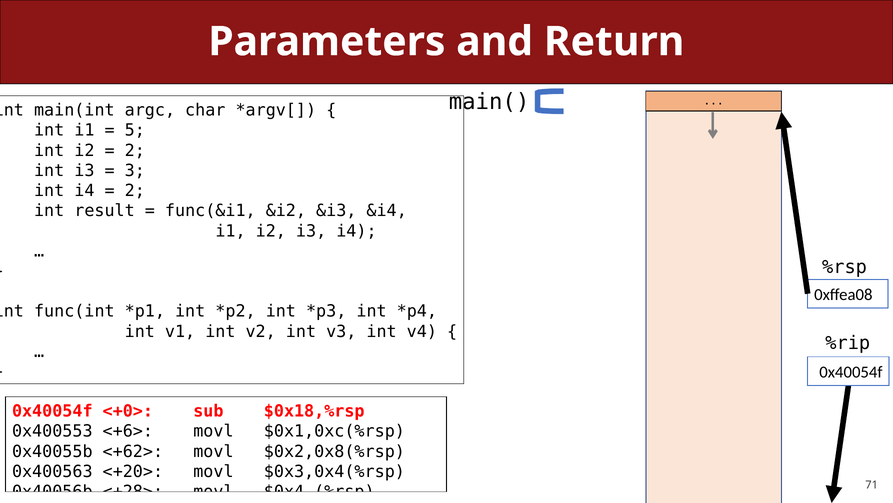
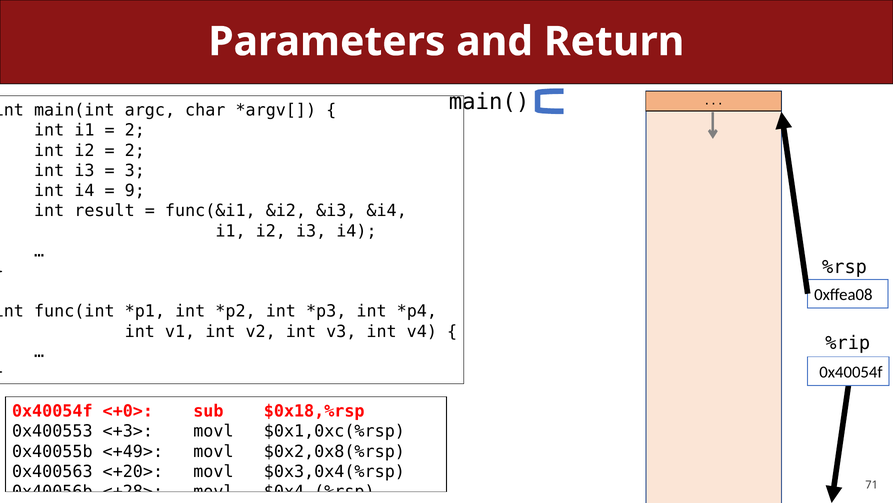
5 at (135, 130): 5 -> 2
2 at (135, 190): 2 -> 9
<+6>: <+6> -> <+3>
<+62>: <+62> -> <+49>
